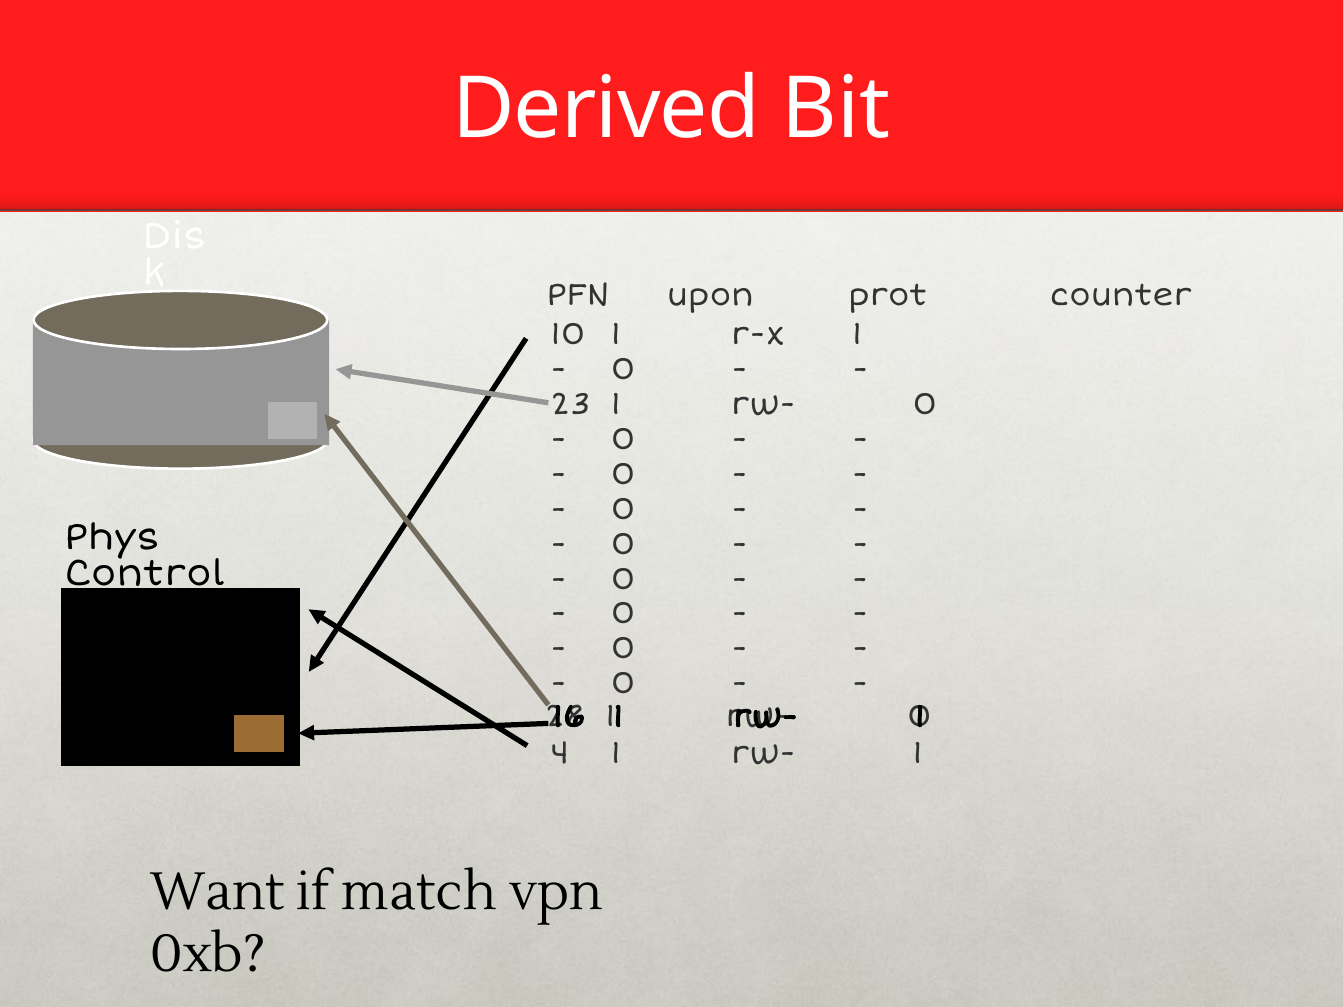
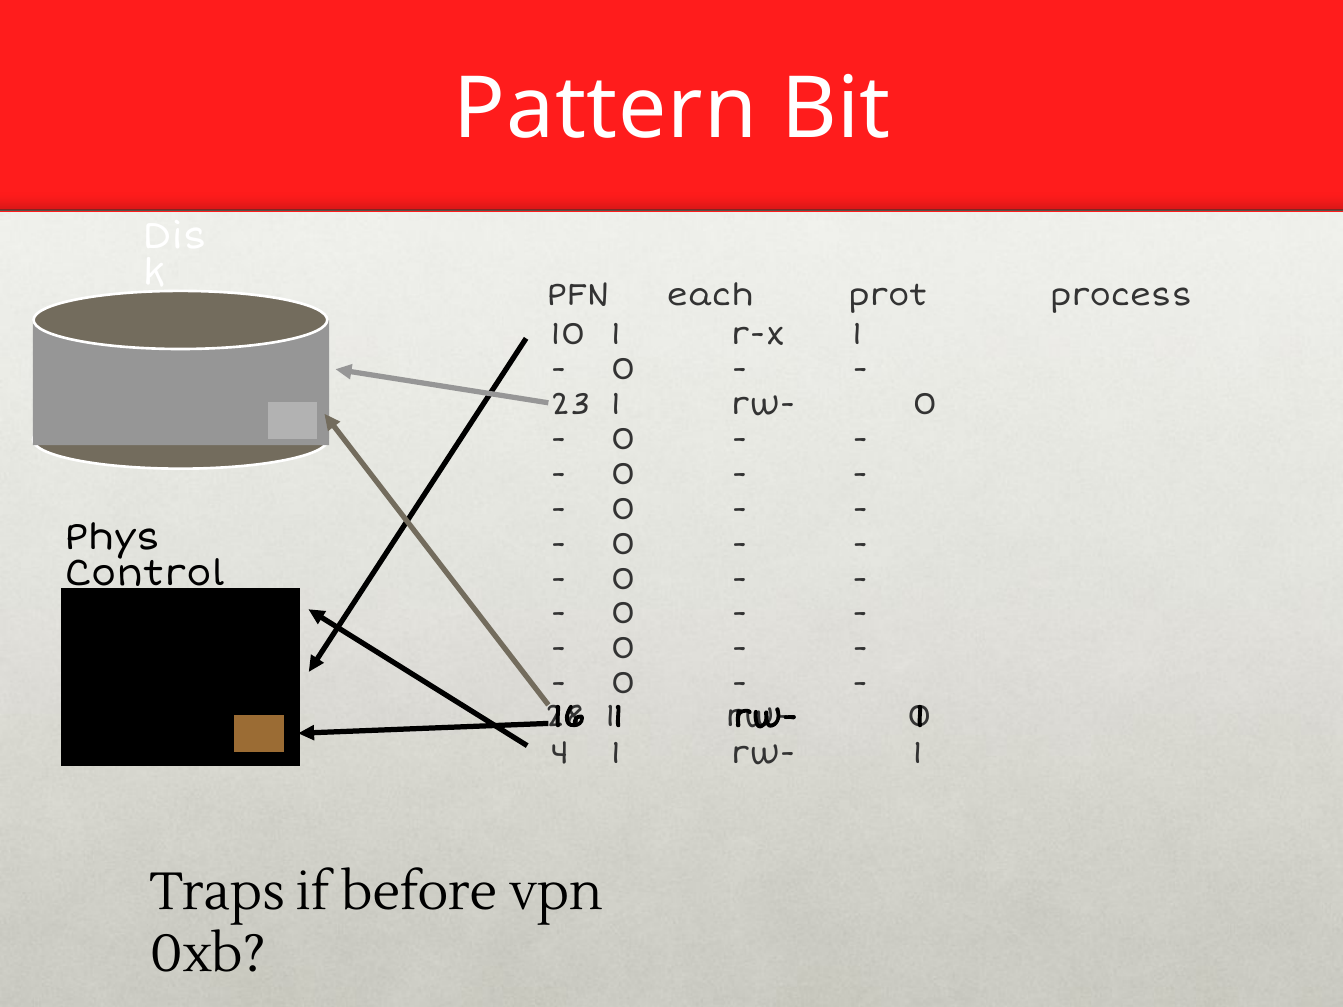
Derived: Derived -> Pattern
upon: upon -> each
counter: counter -> process
Want: Want -> Traps
match: match -> before
